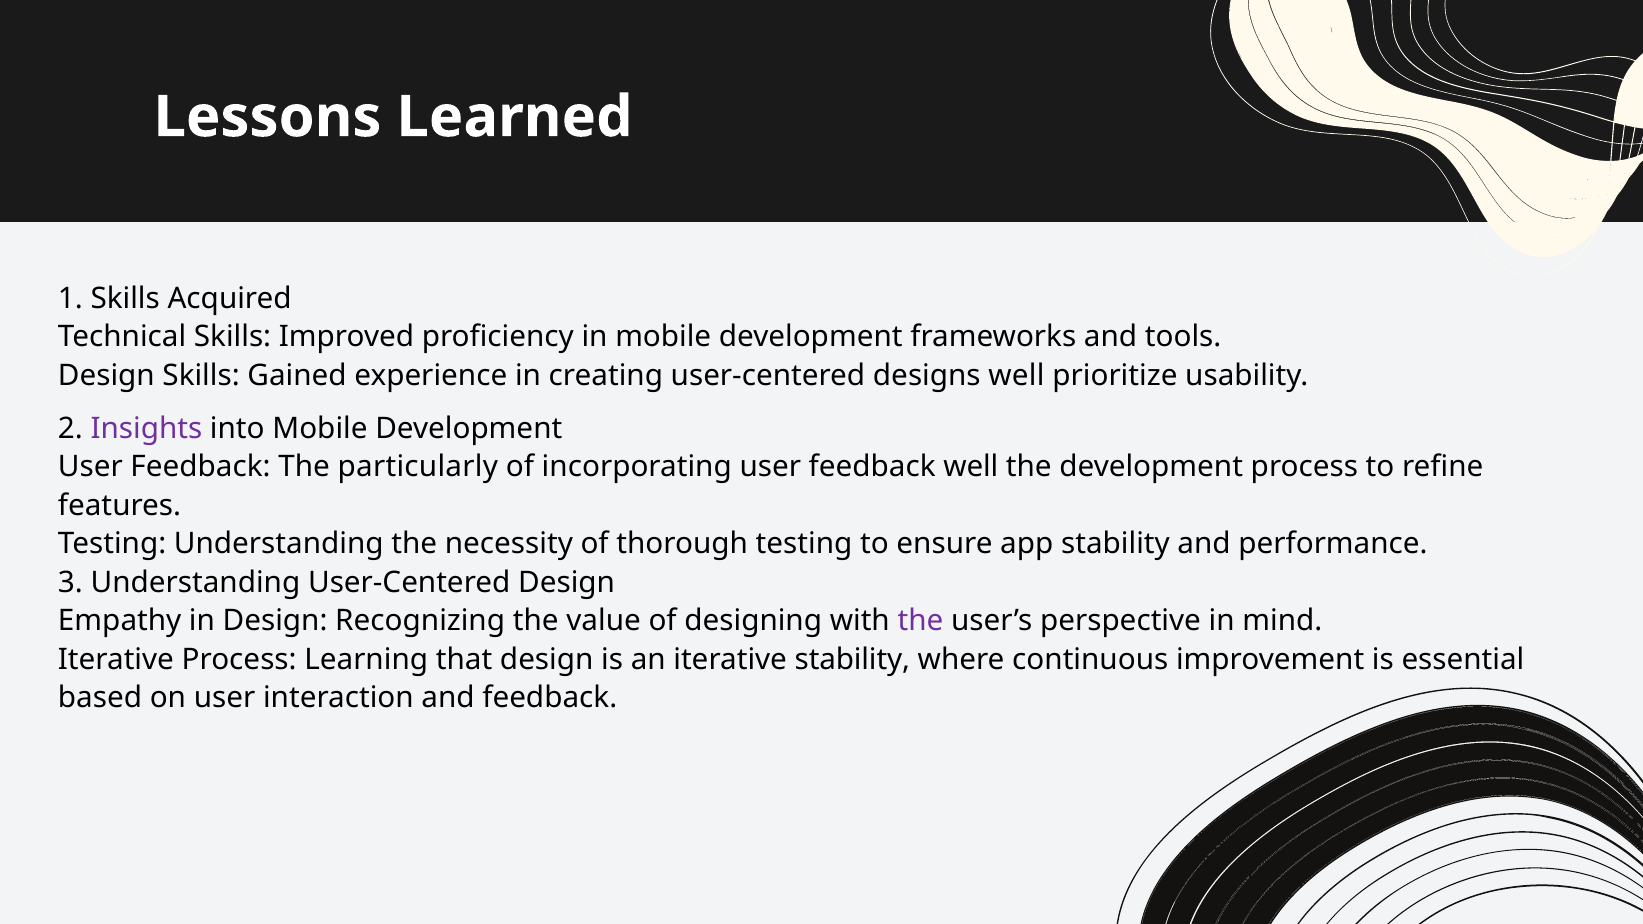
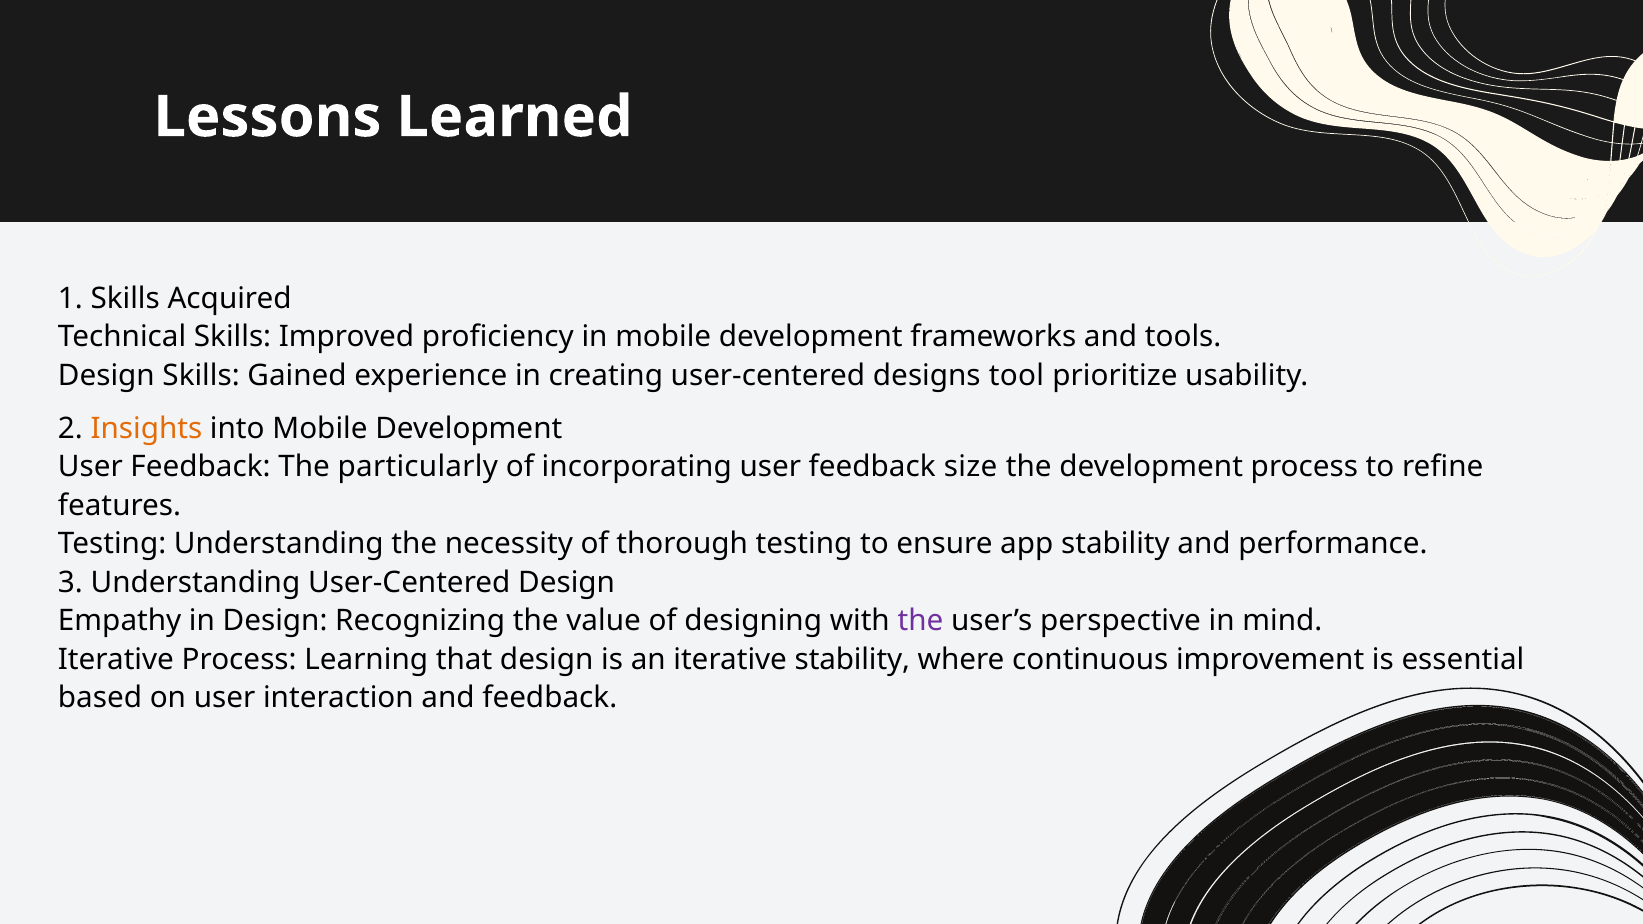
designs well: well -> tool
Insights colour: purple -> orange
feedback well: well -> size
